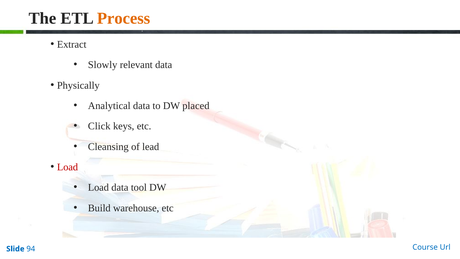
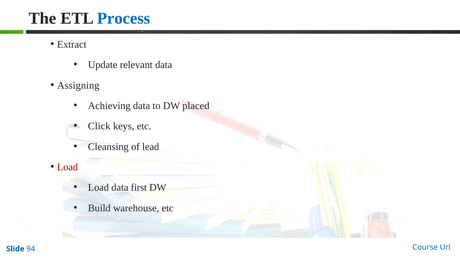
Process colour: orange -> blue
Slowly: Slowly -> Update
Physically: Physically -> Assigning
Analytical: Analytical -> Achieving
tool: tool -> first
